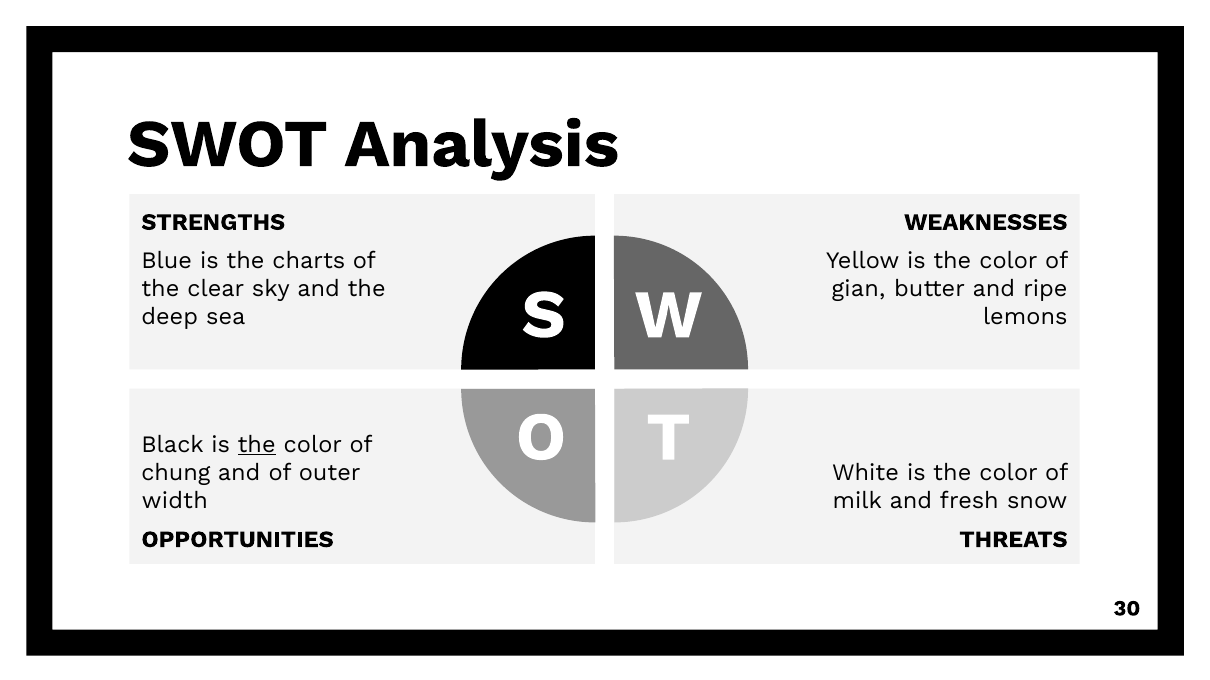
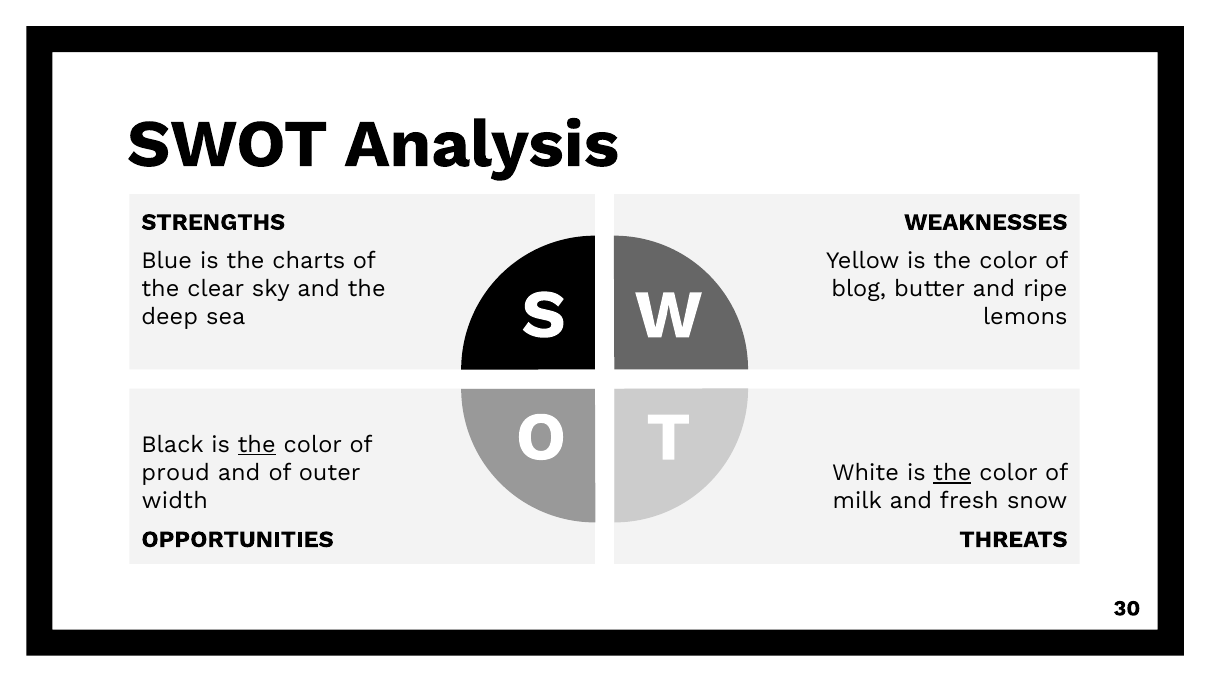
gian: gian -> blog
chung: chung -> proud
the at (952, 473) underline: none -> present
